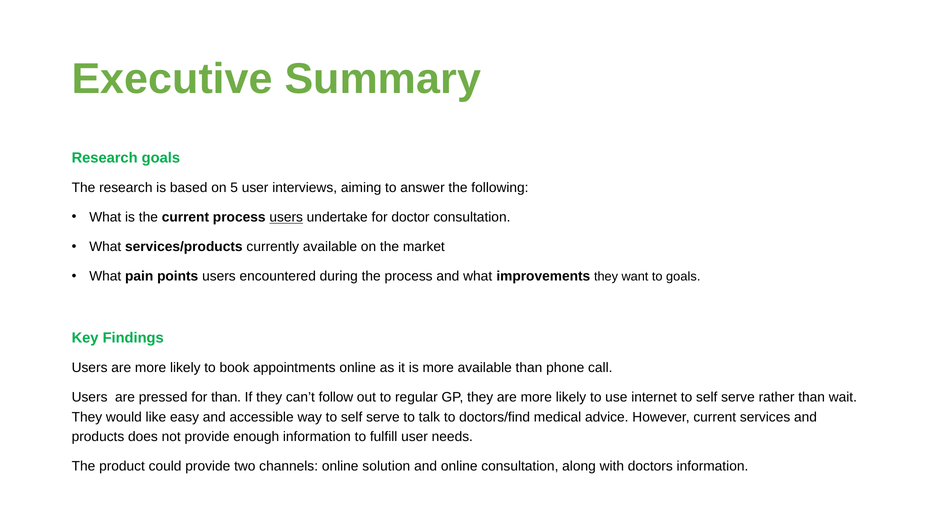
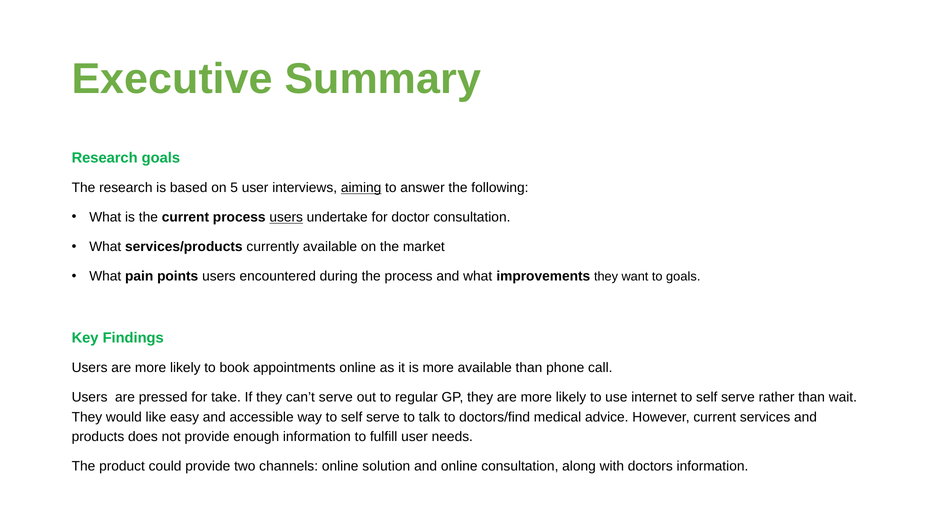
aiming underline: none -> present
for than: than -> take
can’t follow: follow -> serve
